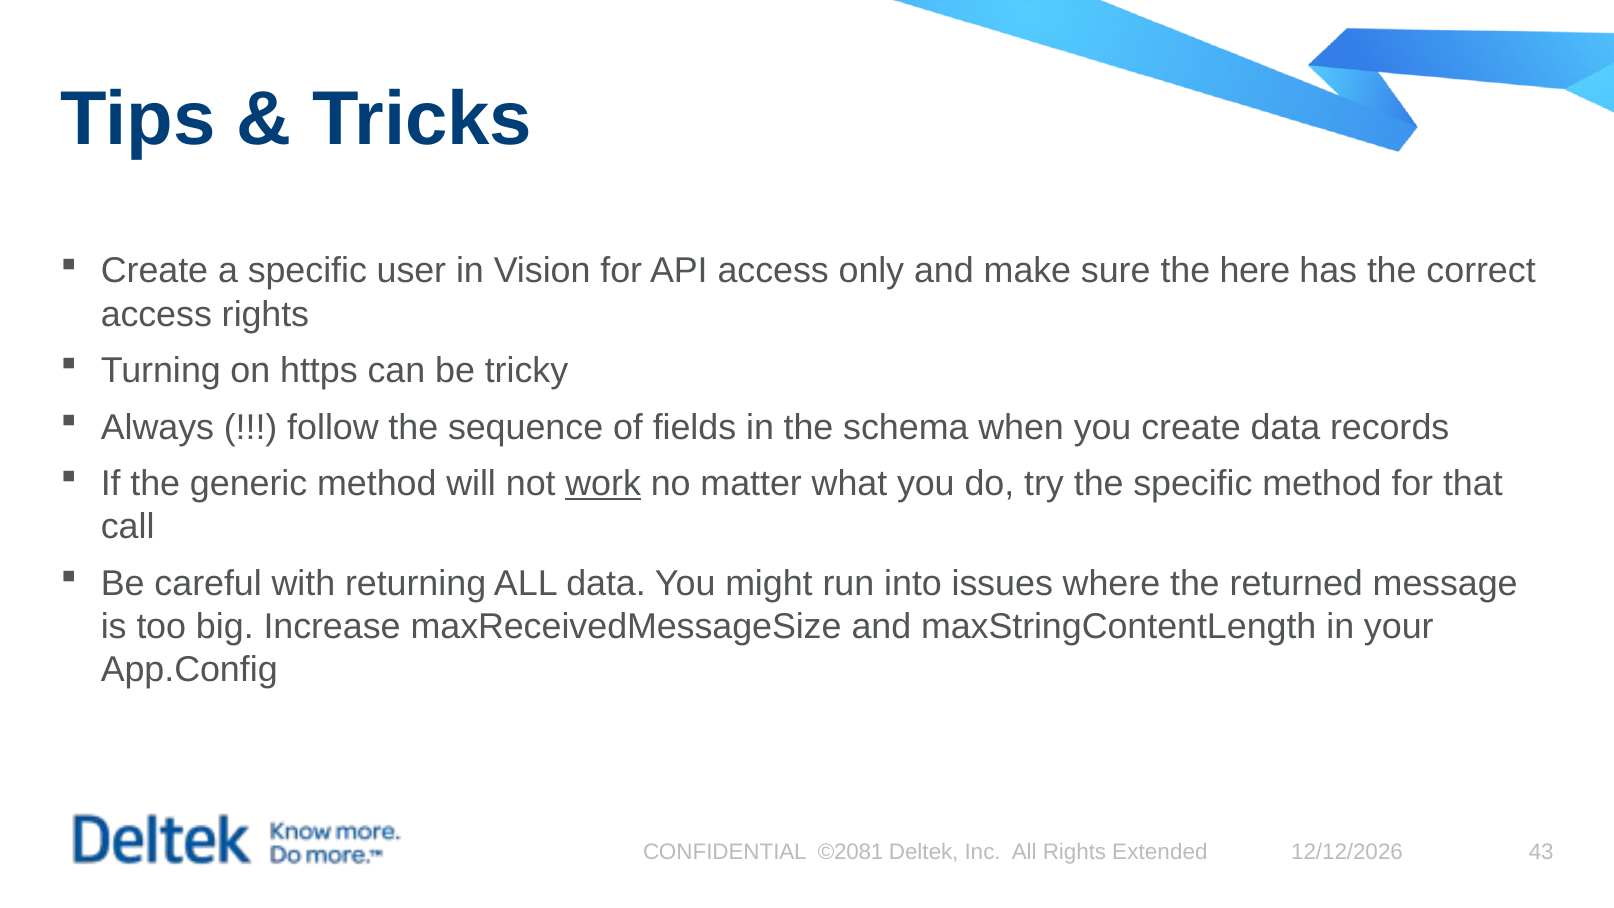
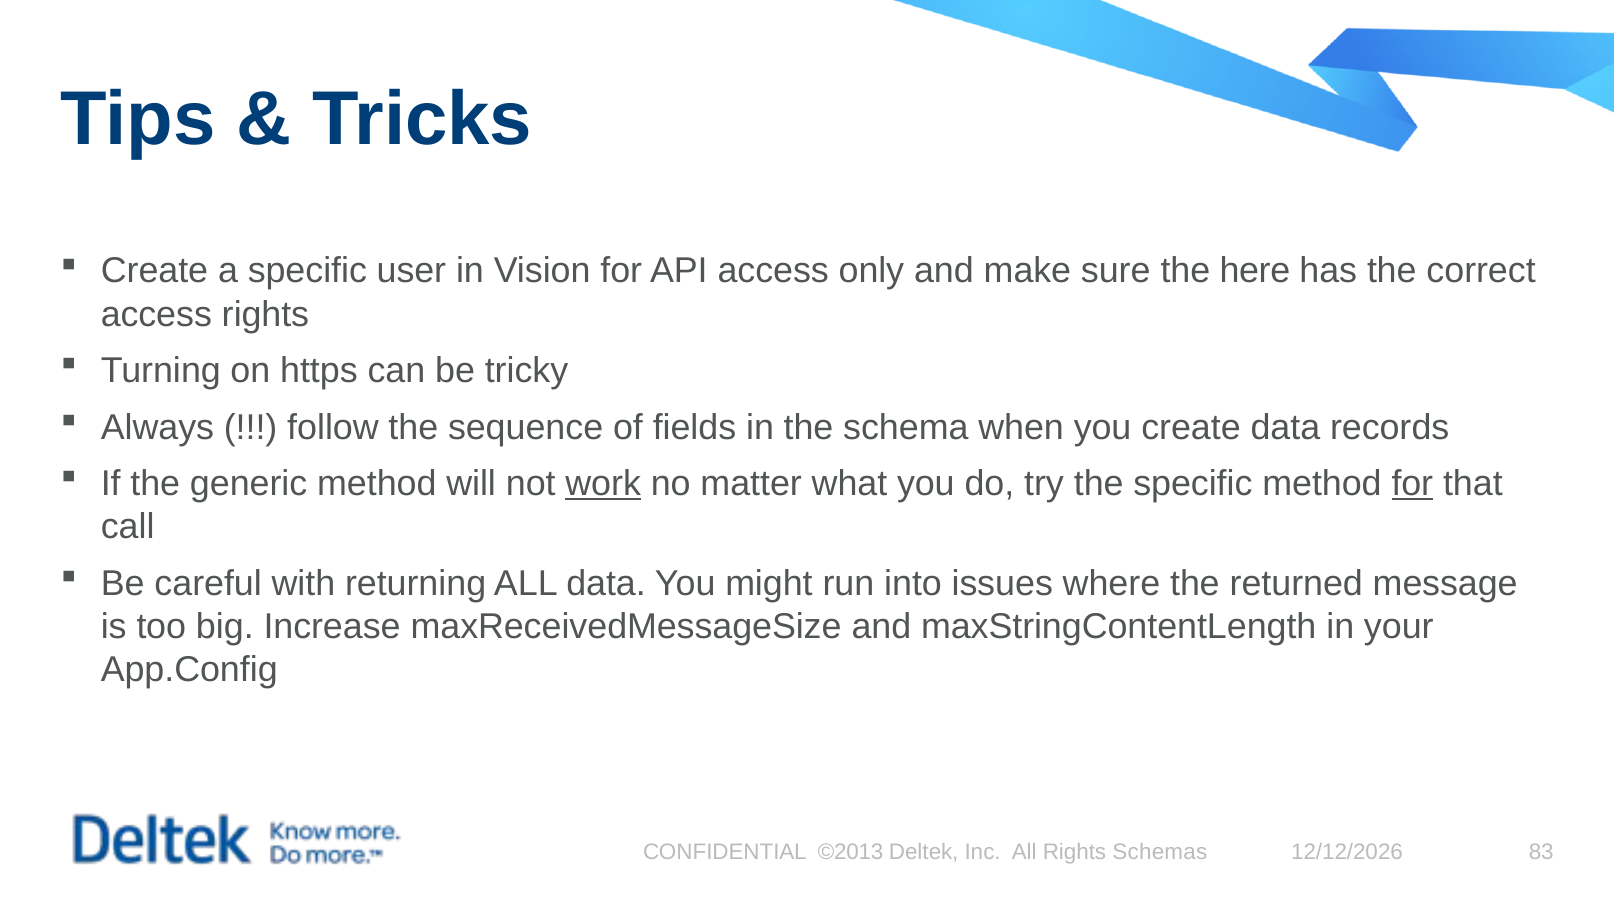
for at (1412, 484) underline: none -> present
©2081: ©2081 -> ©2013
Extended: Extended -> Schemas
43: 43 -> 83
